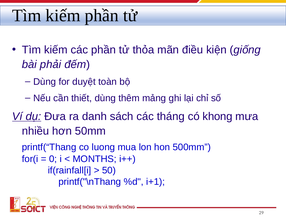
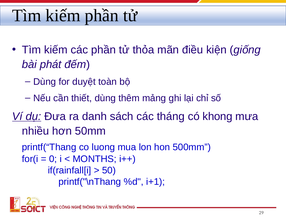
phải: phải -> phát
